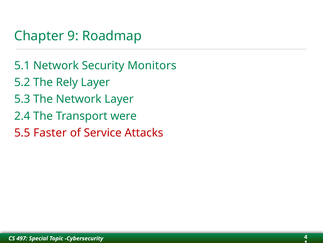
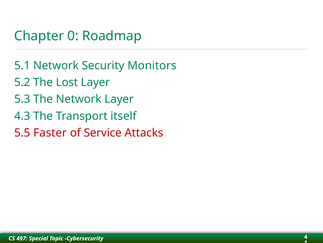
9: 9 -> 0
Rely: Rely -> Lost
2.4: 2.4 -> 4.3
were: were -> itself
